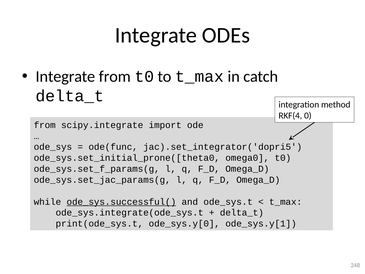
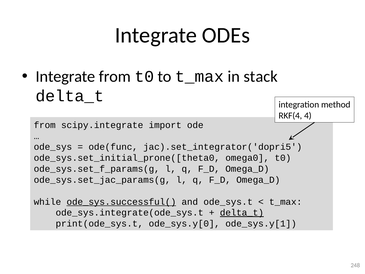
catch: catch -> stack
0: 0 -> 4
delta_t at (242, 213) underline: none -> present
